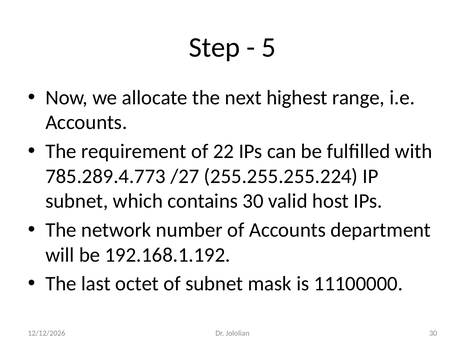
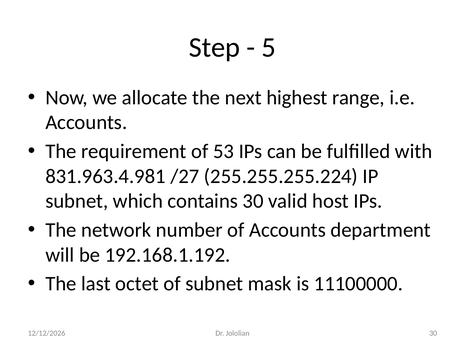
22: 22 -> 53
785.289.4.773: 785.289.4.773 -> 831.963.4.981
